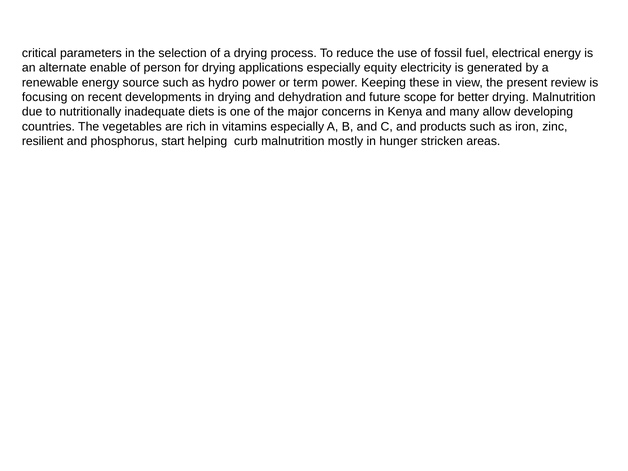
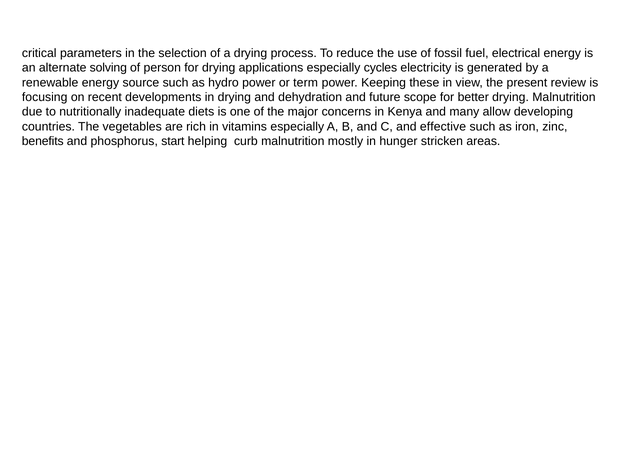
enable: enable -> solving
equity: equity -> cycles
products: products -> effective
resilient: resilient -> benefits
